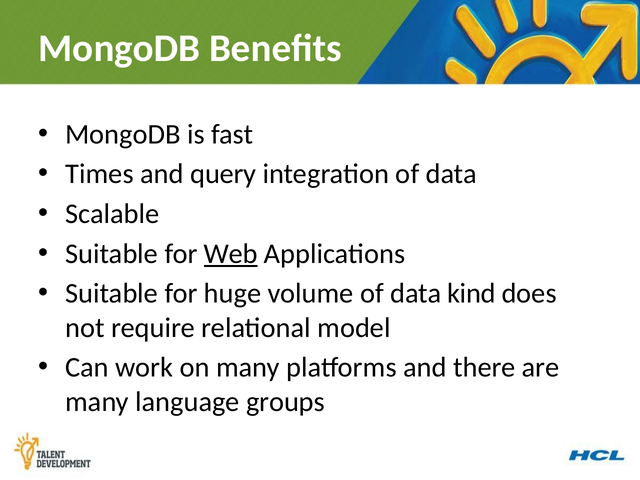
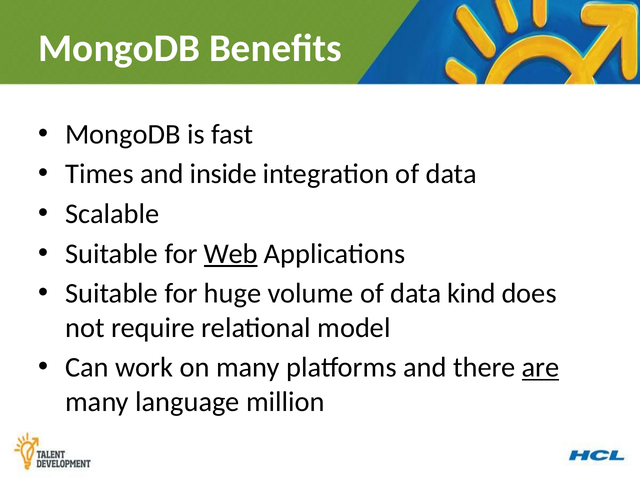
query: query -> inside
are underline: none -> present
groups: groups -> million
